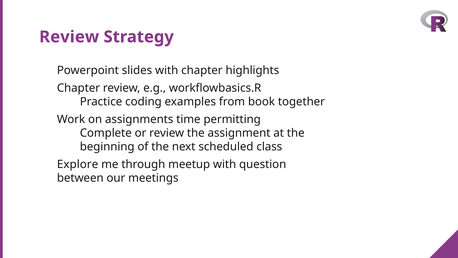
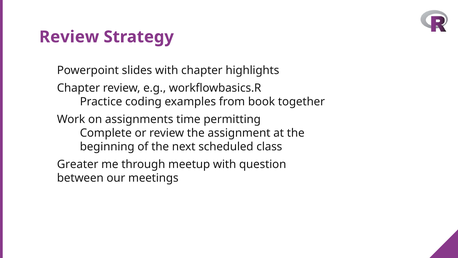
Explore: Explore -> Greater
